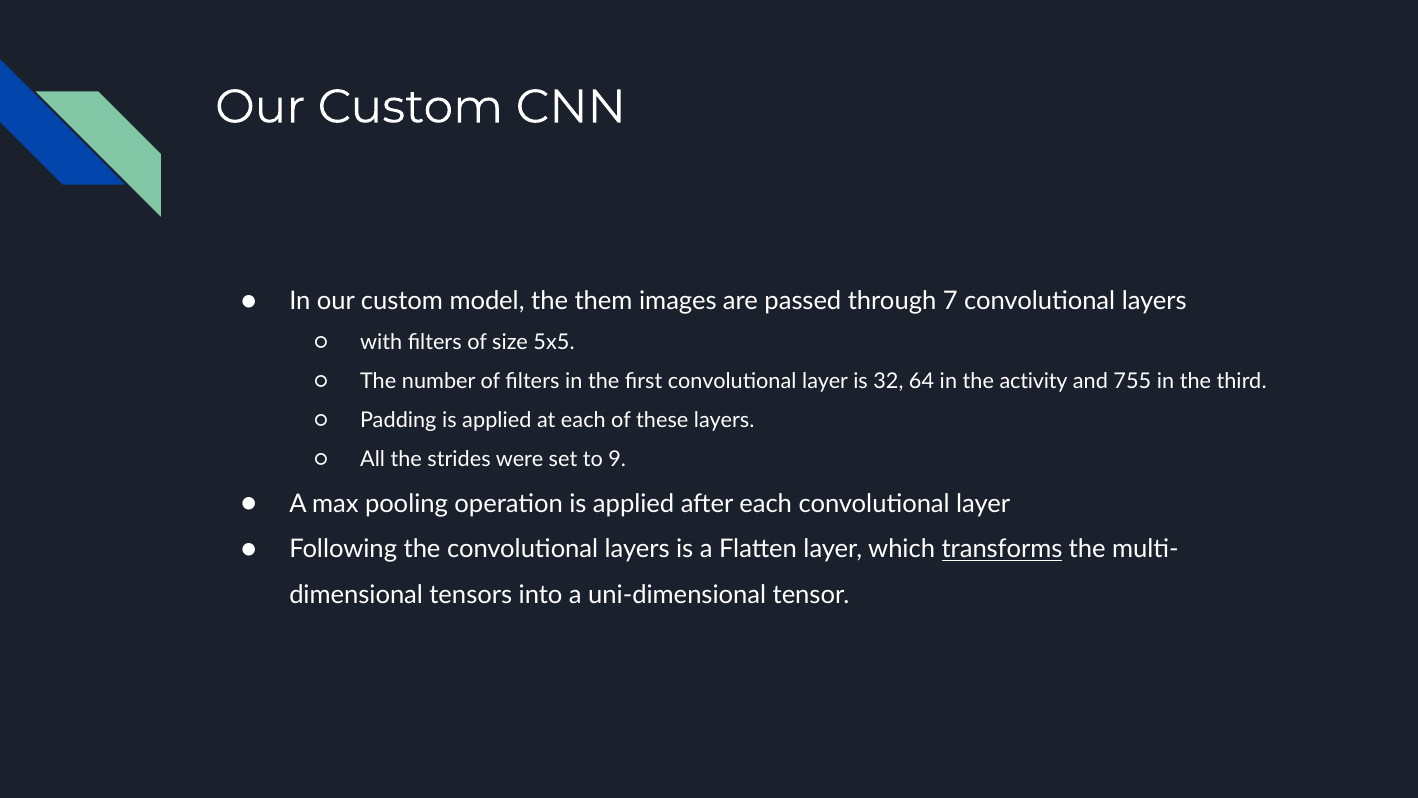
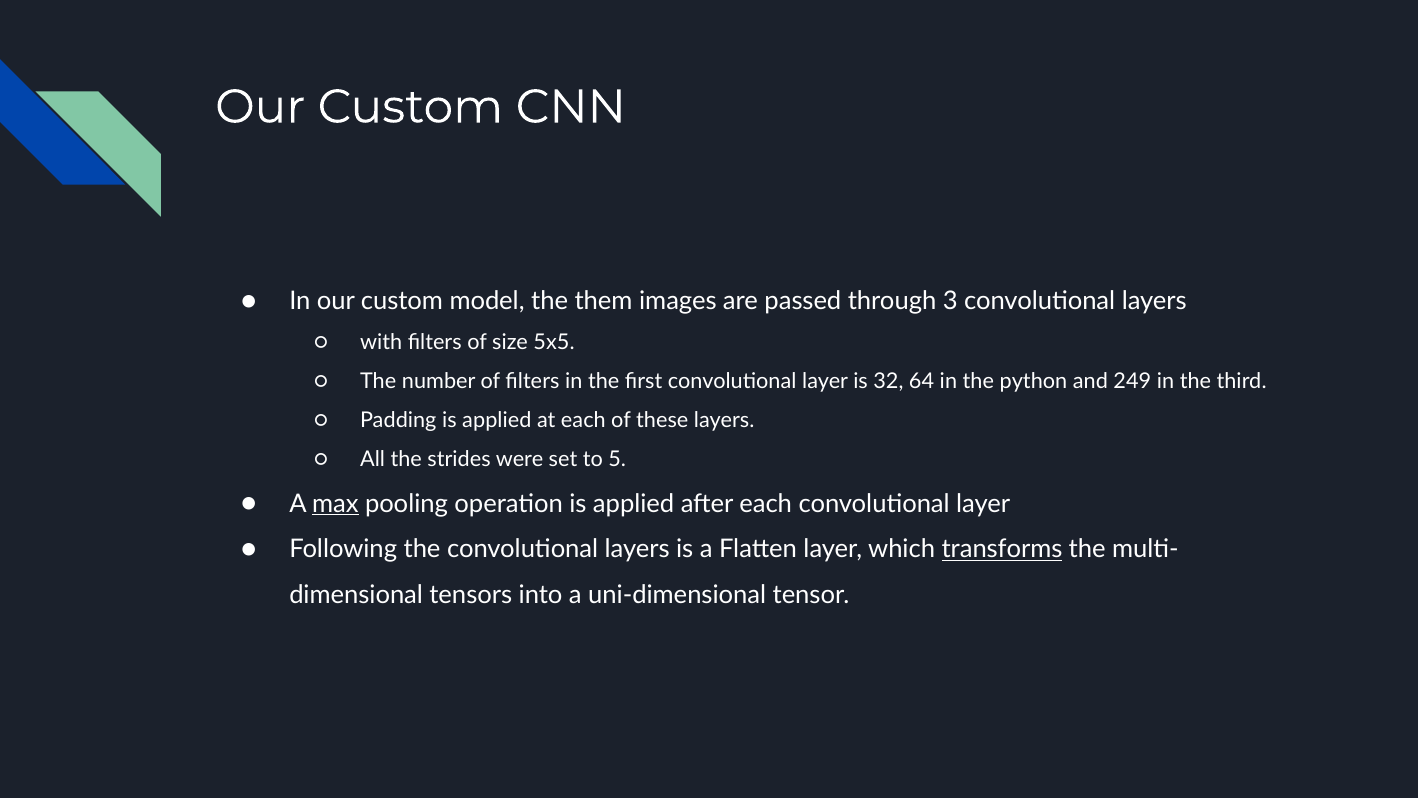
7: 7 -> 3
activity: activity -> python
755: 755 -> 249
9: 9 -> 5
max underline: none -> present
